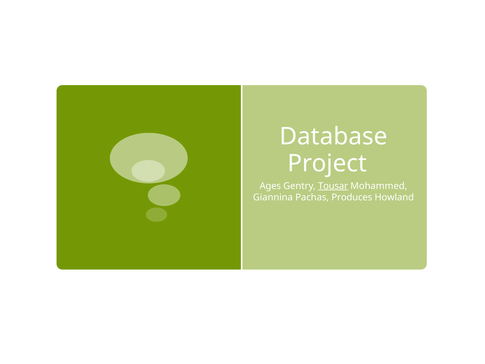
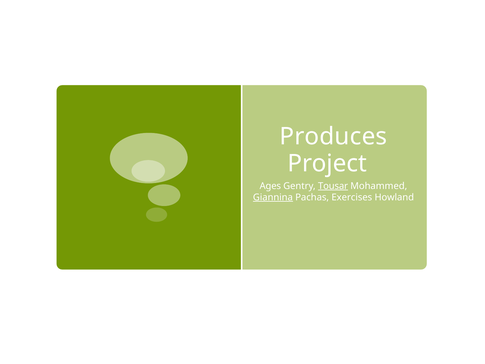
Database: Database -> Produces
Giannina underline: none -> present
Produces: Produces -> Exercises
